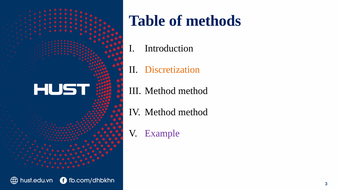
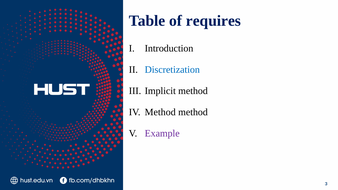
methods: methods -> requires
Discretization colour: orange -> blue
Method at (160, 91): Method -> Implicit
